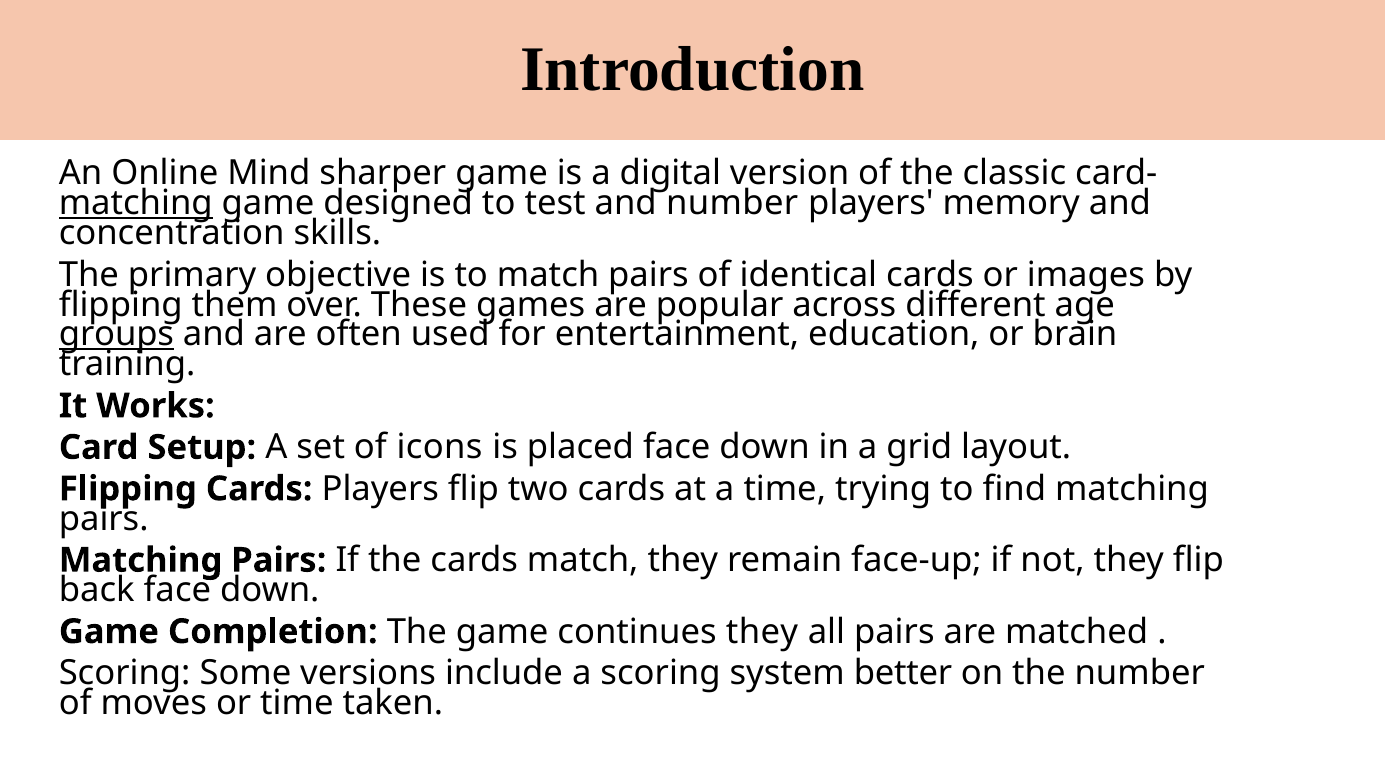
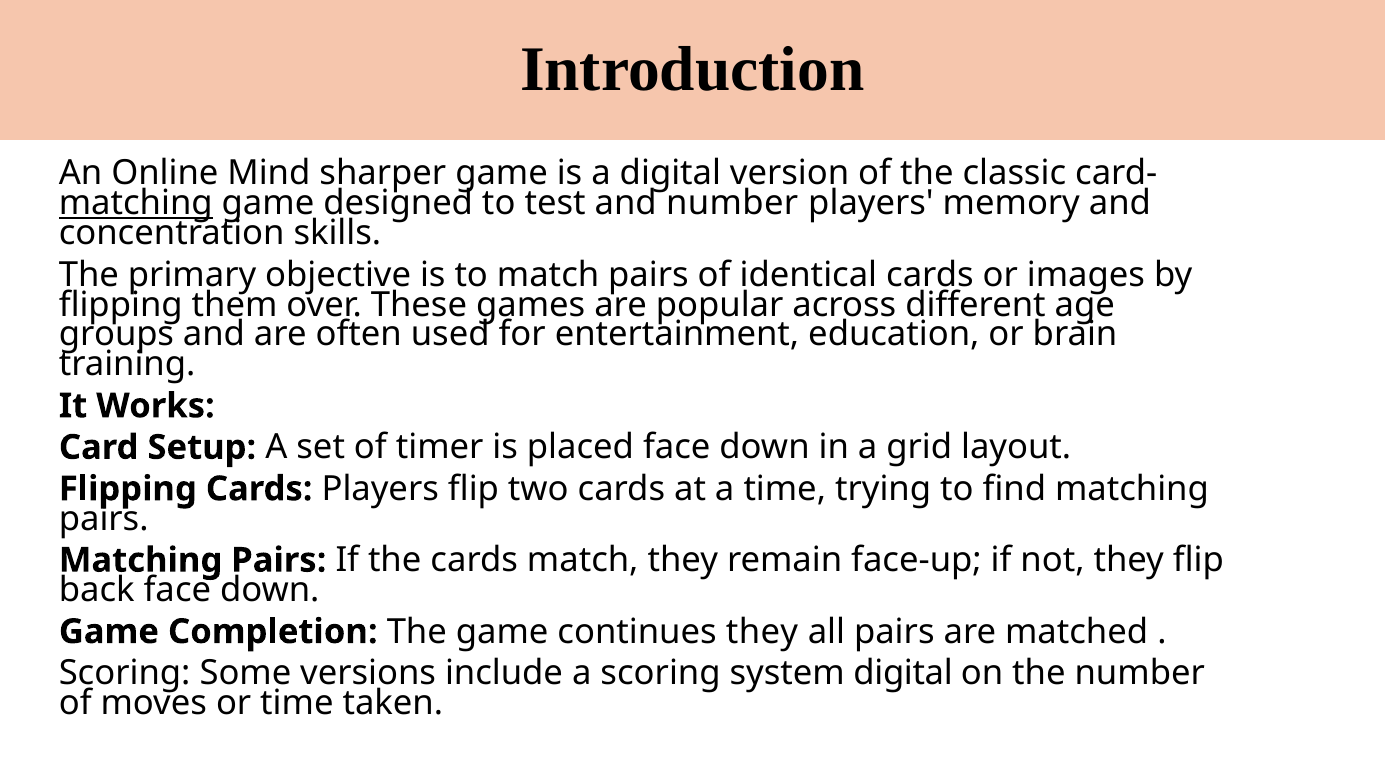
groups underline: present -> none
icons: icons -> timer
system better: better -> digital
